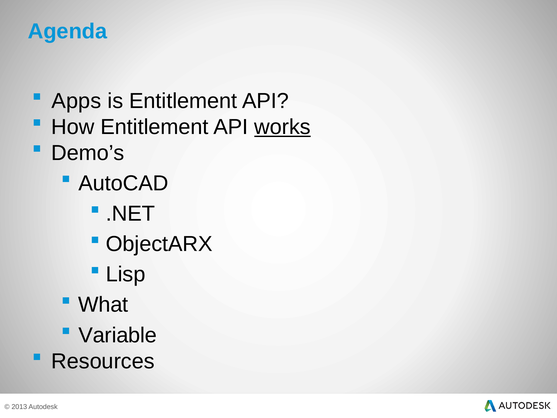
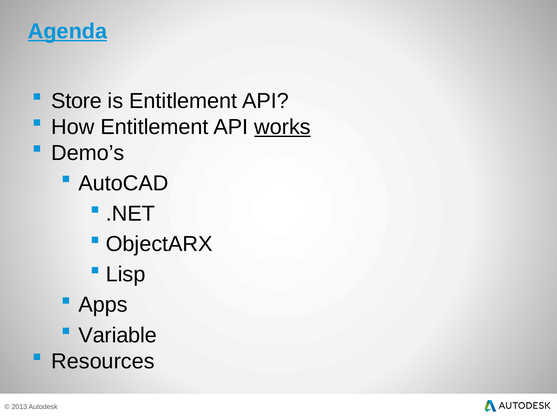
Agenda underline: none -> present
Apps: Apps -> Store
What: What -> Apps
